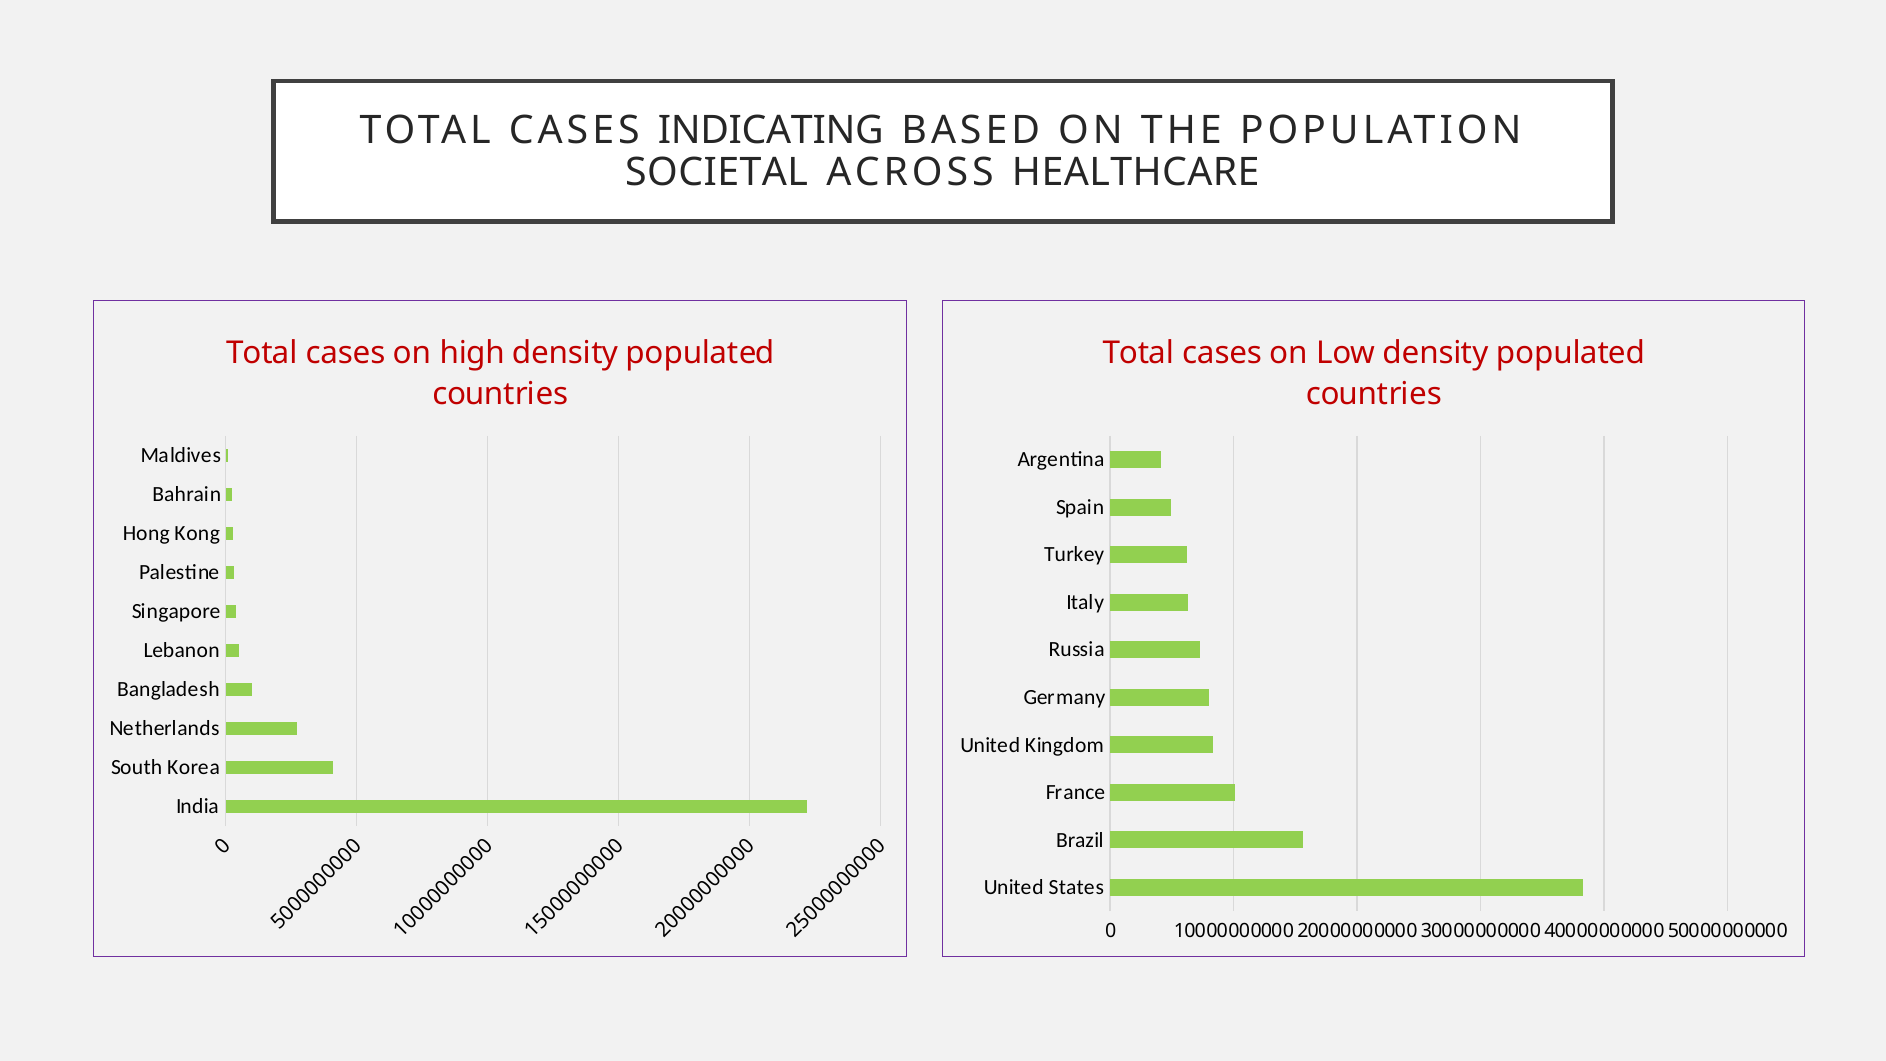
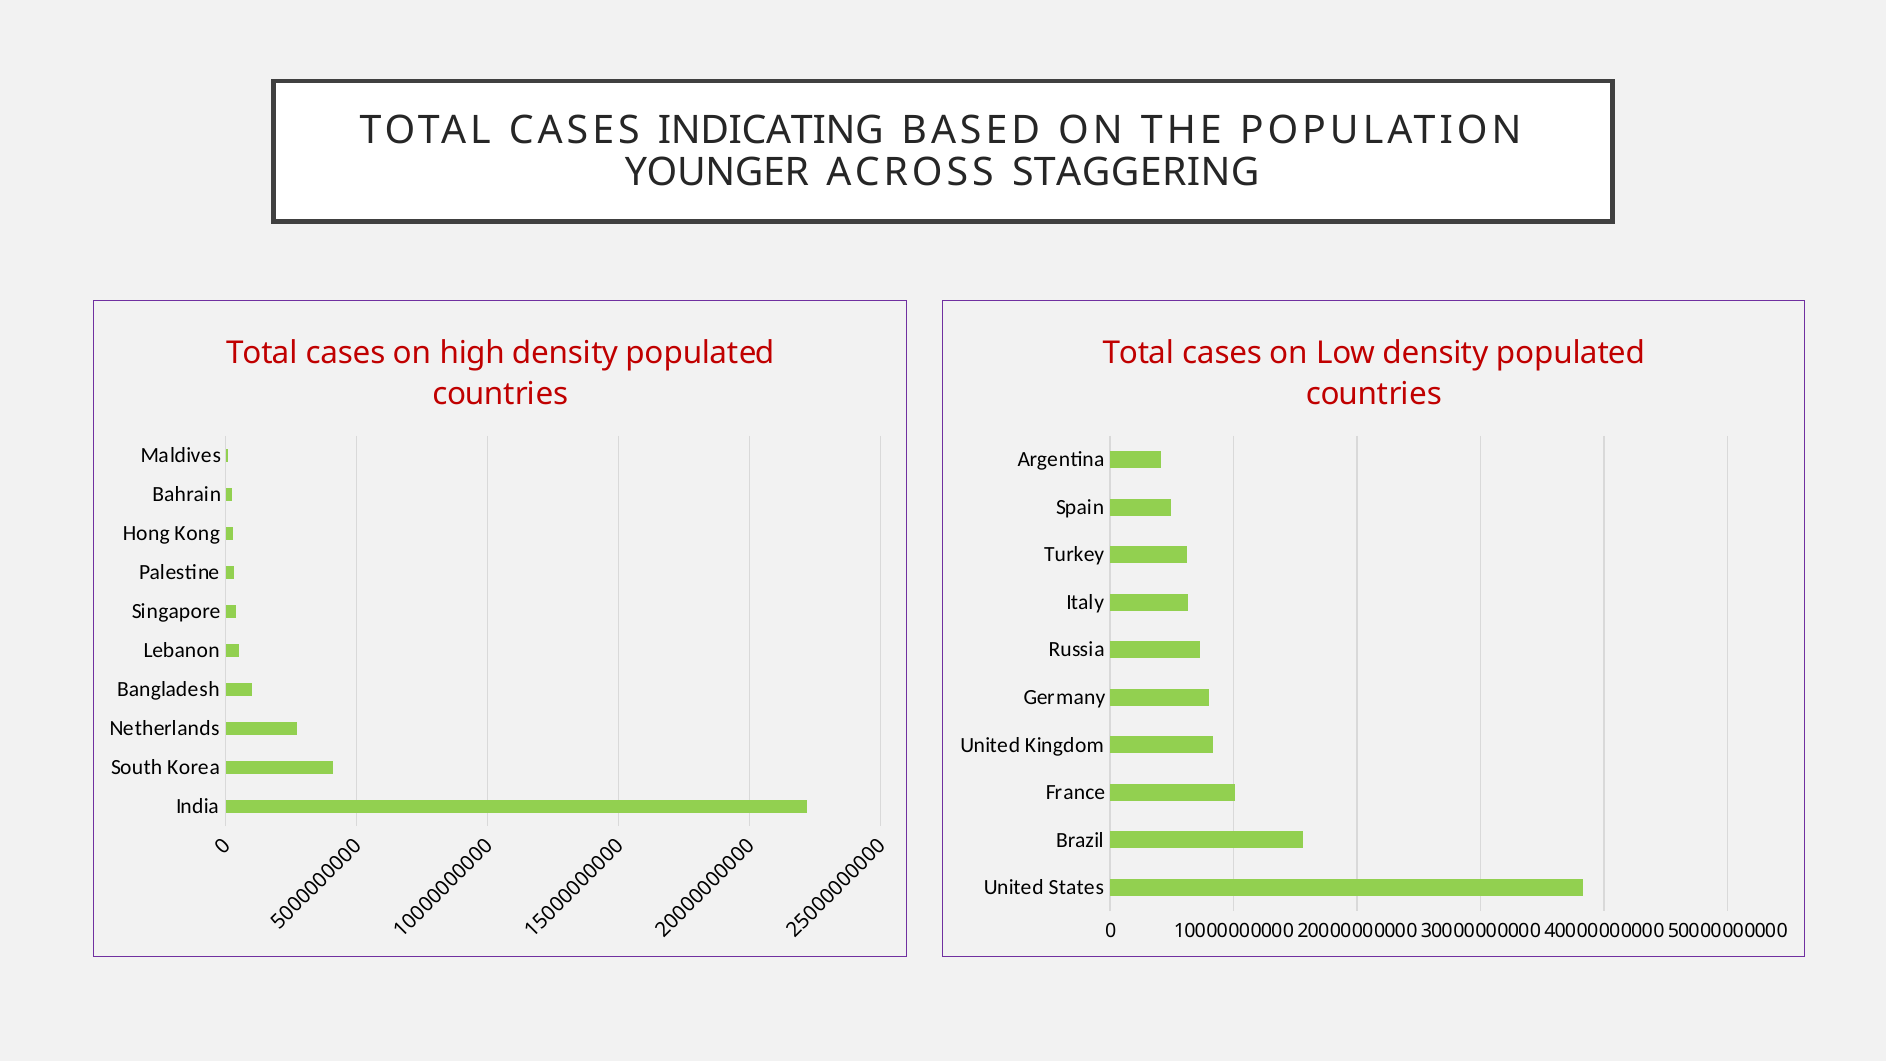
SOCIETAL: SOCIETAL -> YOUNGER
HEALTHCARE: HEALTHCARE -> STAGGERING
